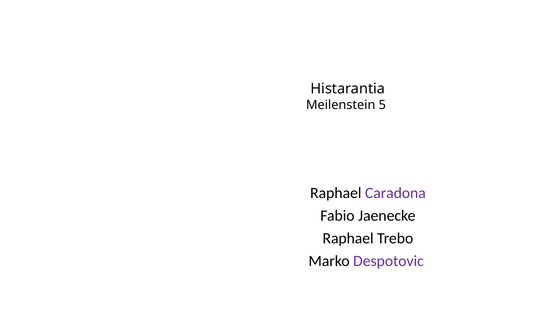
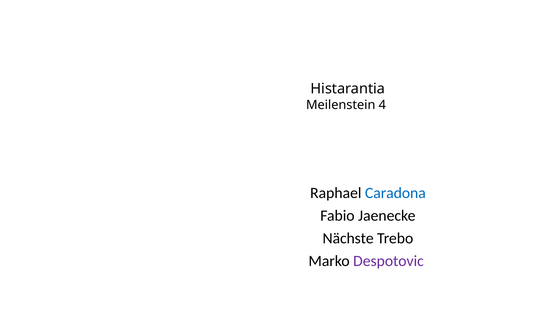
5: 5 -> 4
Caradona colour: purple -> blue
Raphael at (348, 239): Raphael -> Nächste
